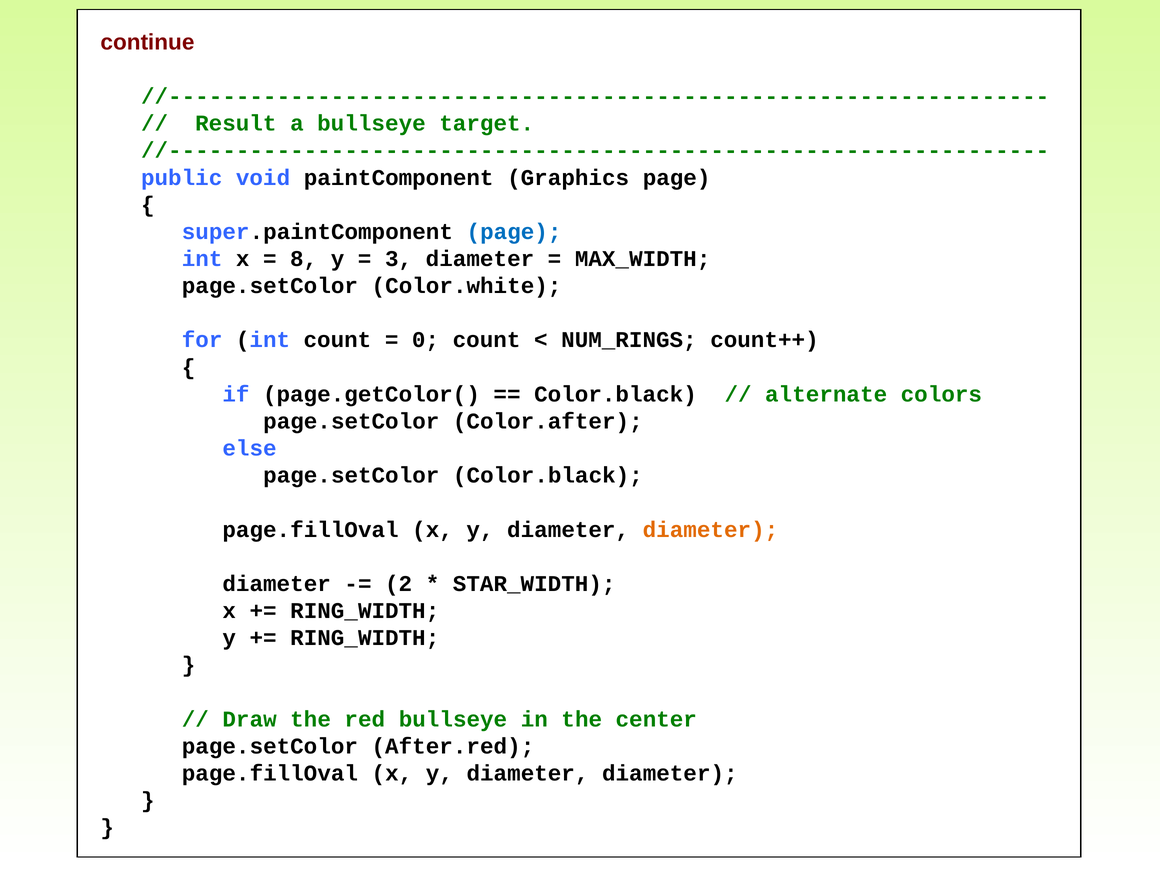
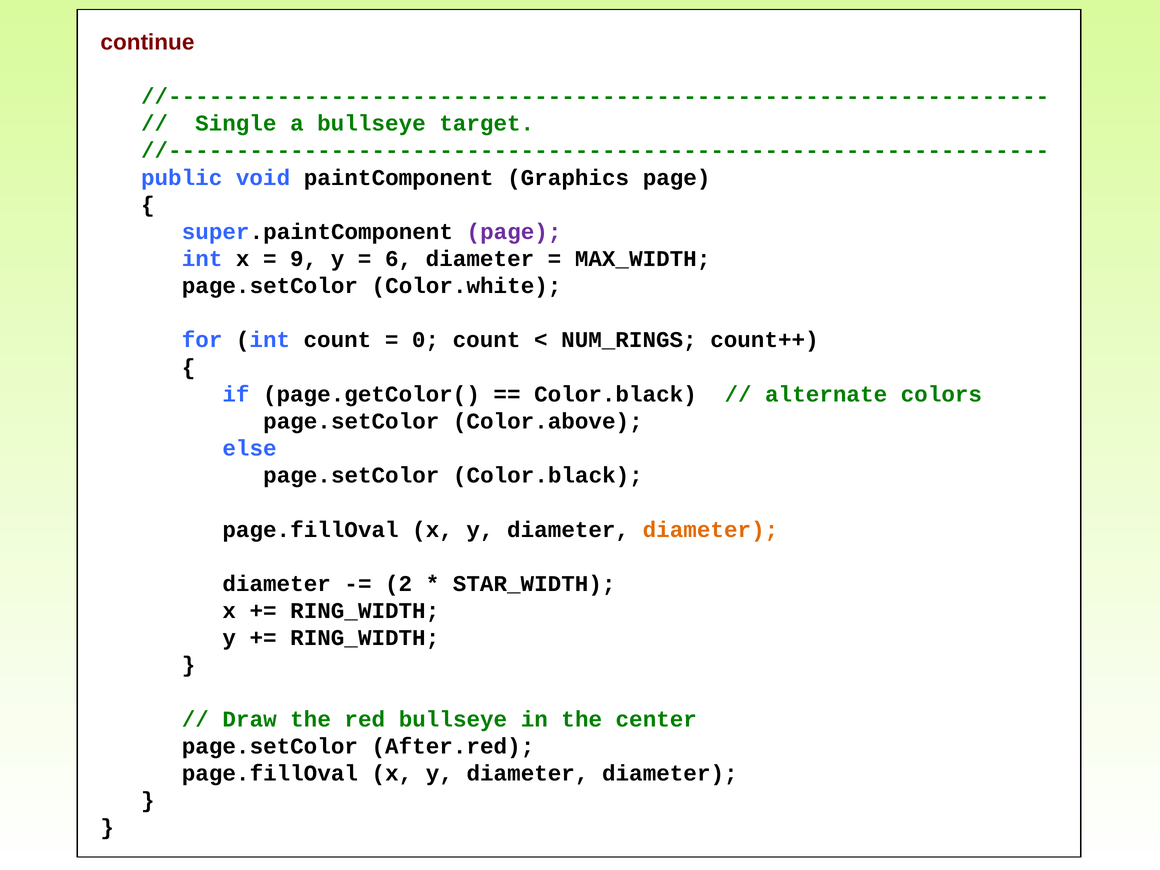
Result: Result -> Single
page at (514, 232) colour: blue -> purple
8: 8 -> 9
3: 3 -> 6
Color.after: Color.after -> Color.above
